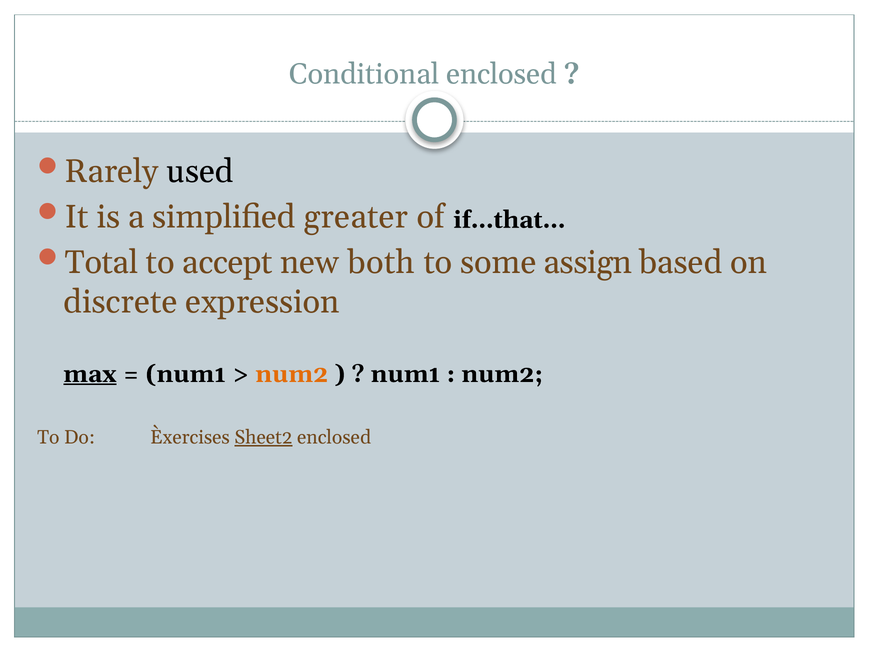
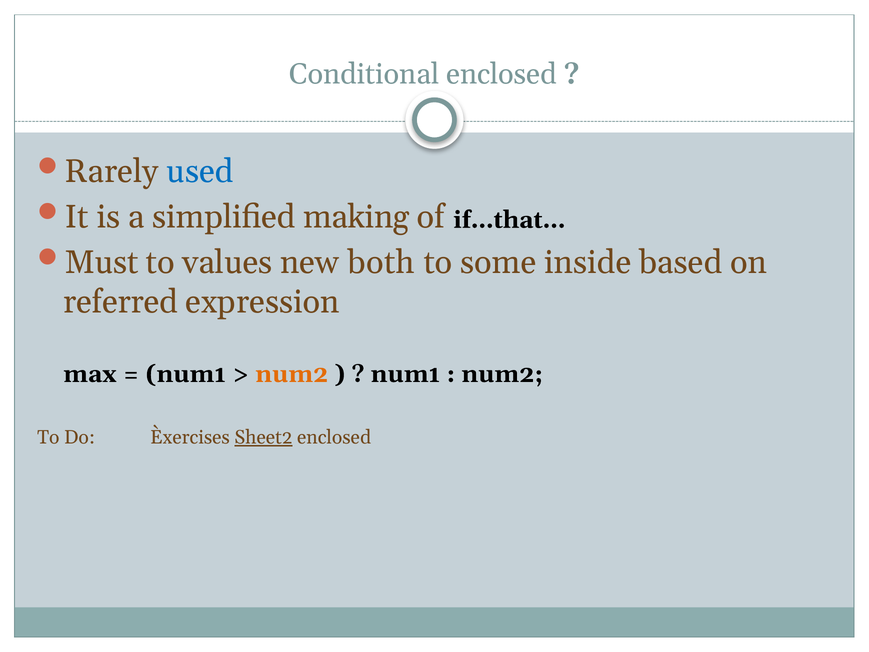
used colour: black -> blue
greater: greater -> making
Total: Total -> Must
accept: accept -> values
assign: assign -> inside
discrete: discrete -> referred
max underline: present -> none
